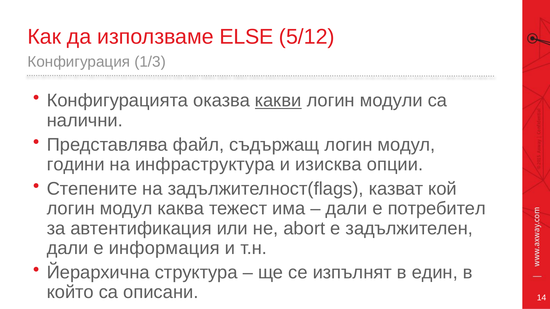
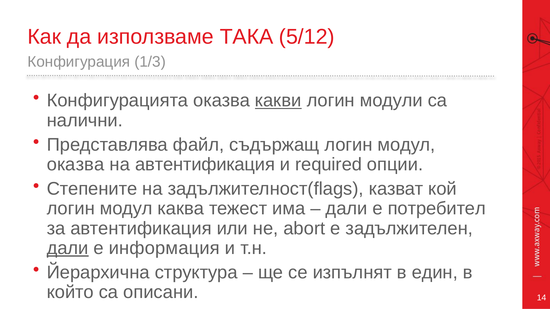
ELSE: ELSE -> ТАКА
години at (76, 165): години -> оказва
на инфраструктура: инфраструктура -> автентификация
изисква: изисква -> required
дали at (68, 248) underline: none -> present
